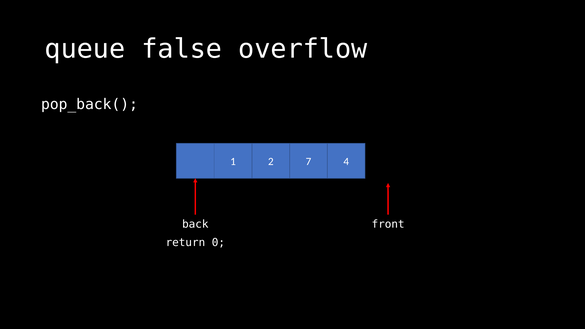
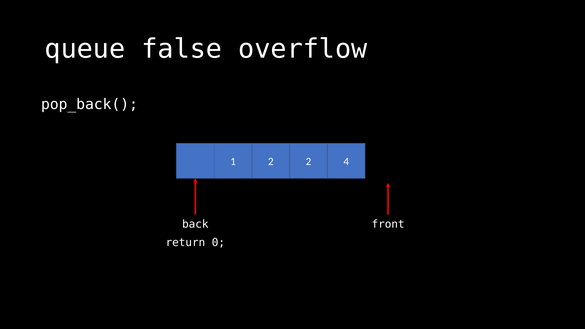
2 7: 7 -> 2
